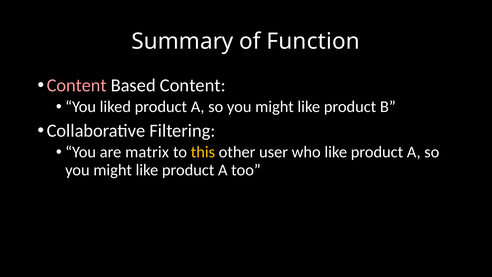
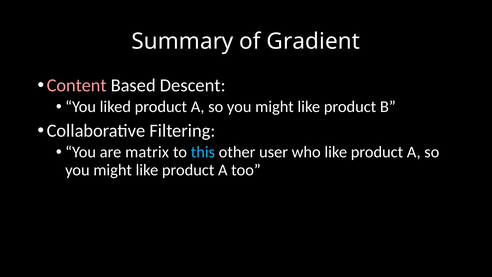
Function: Function -> Gradient
Based Content: Content -> Descent
this colour: yellow -> light blue
